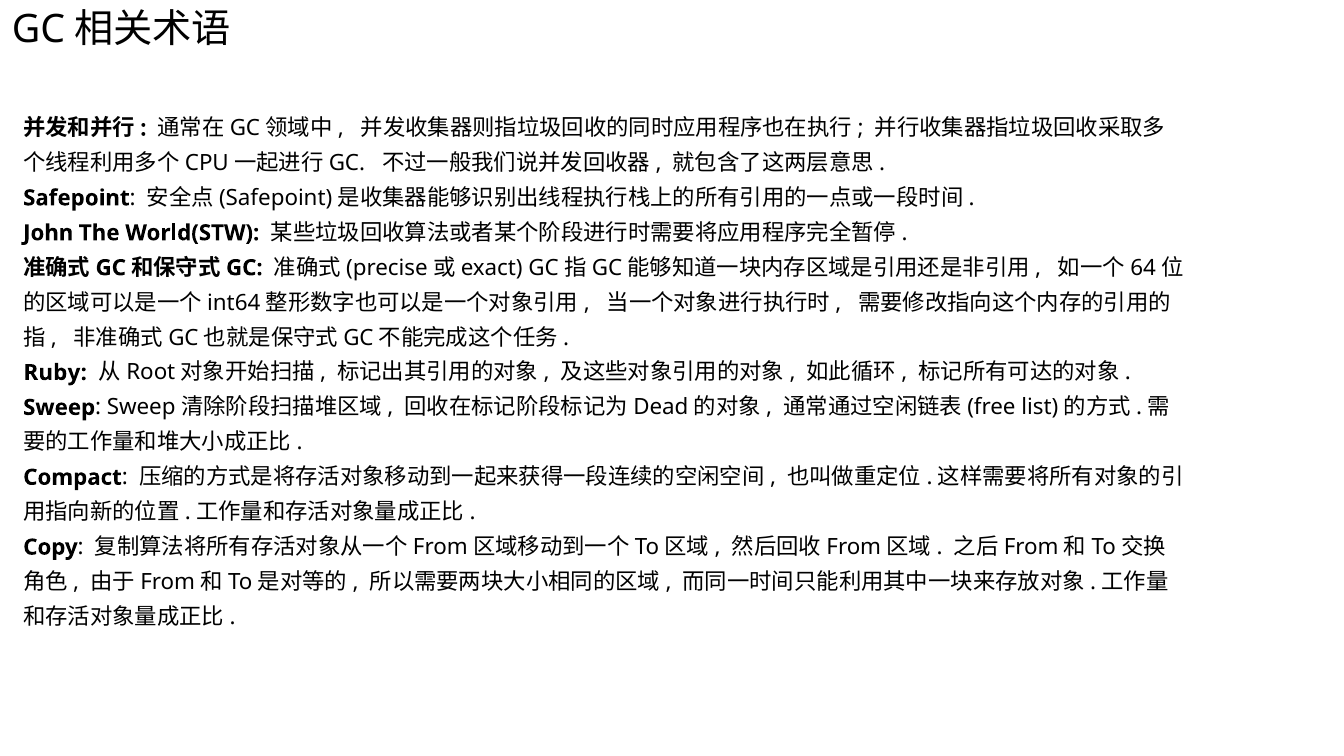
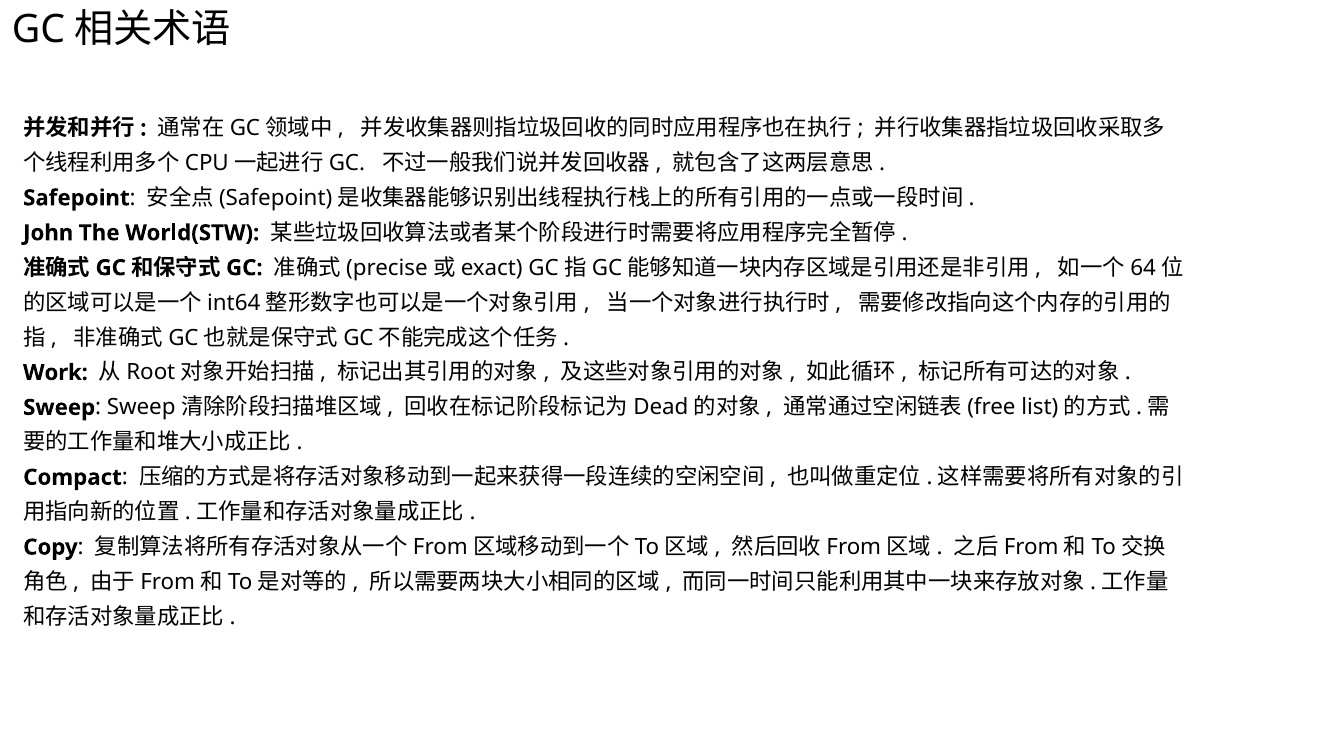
Ruby: Ruby -> Work
